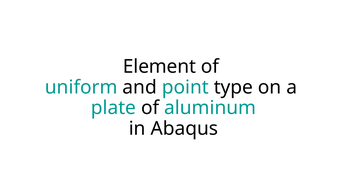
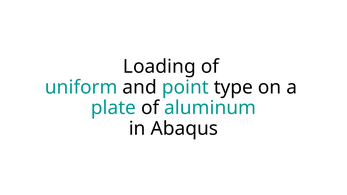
Element: Element -> Loading
